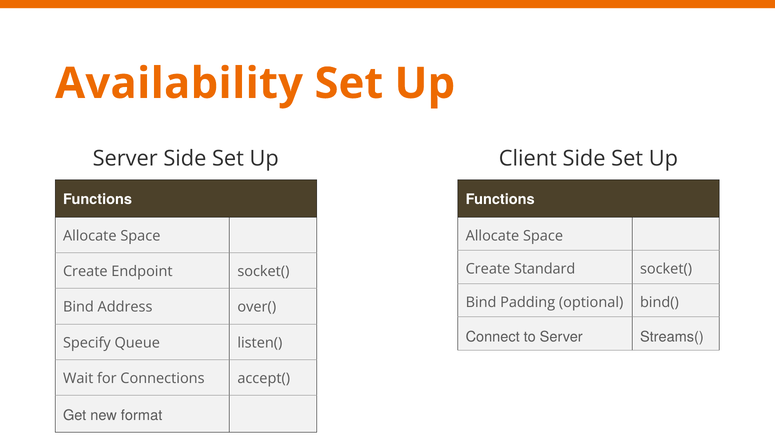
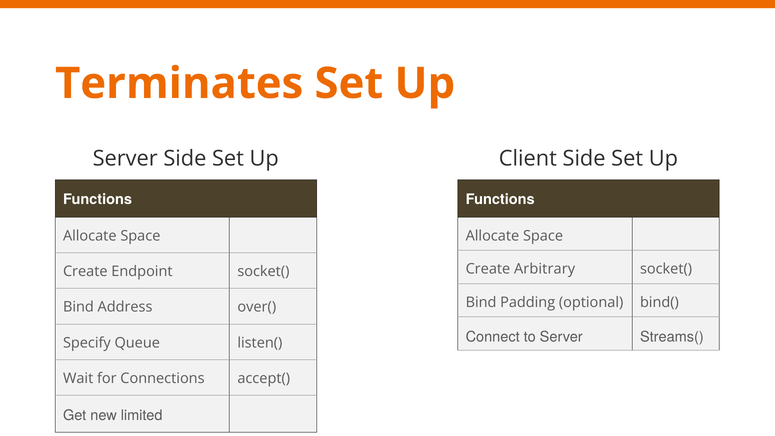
Availability: Availability -> Terminates
Standard: Standard -> Arbitrary
format: format -> limited
